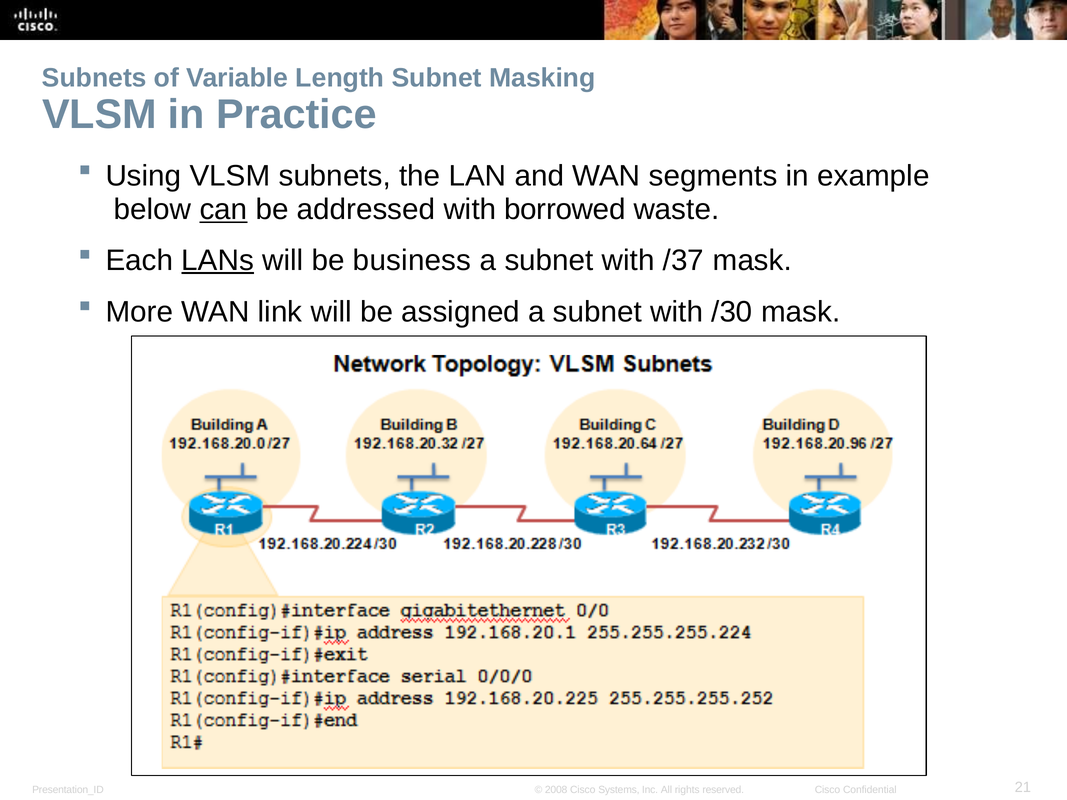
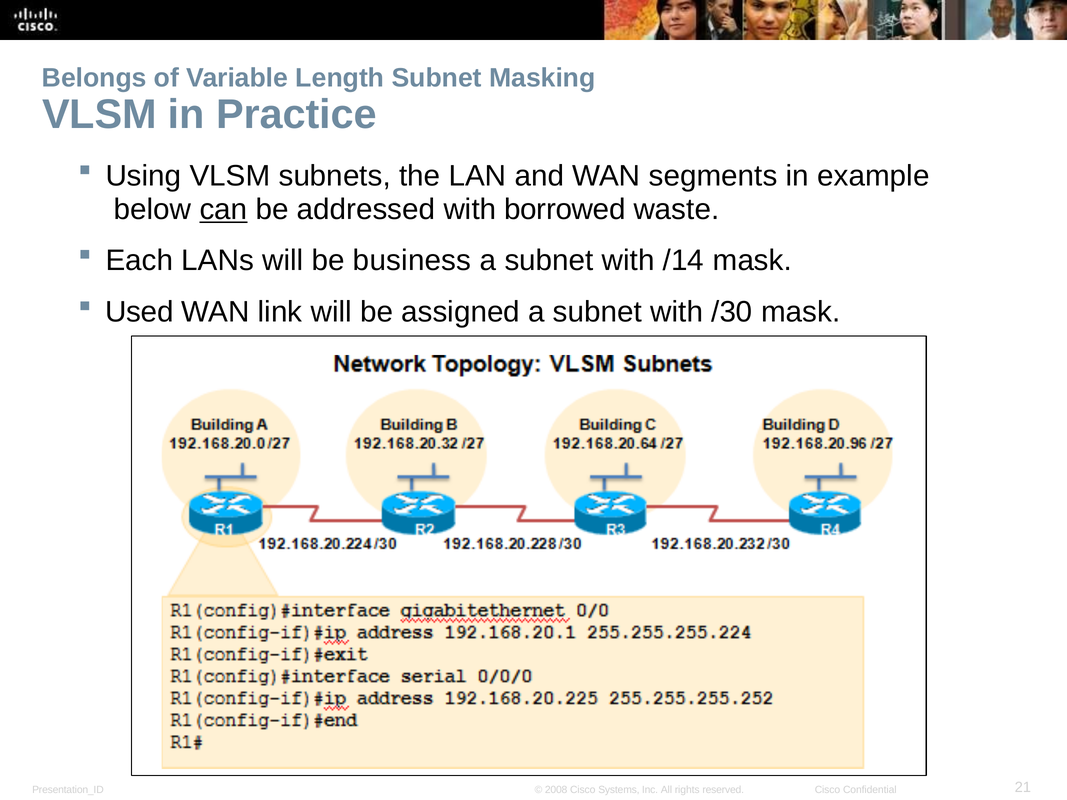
Subnets at (94, 78): Subnets -> Belongs
LANs underline: present -> none
/37: /37 -> /14
More: More -> Used
